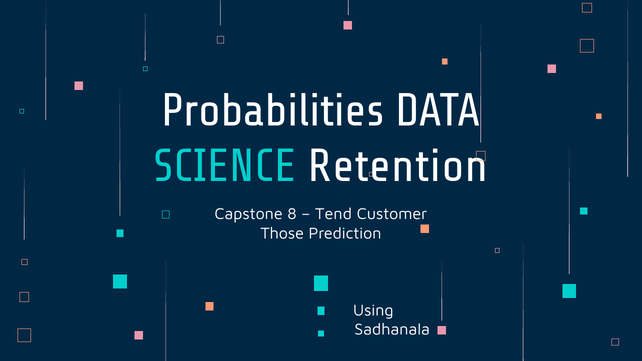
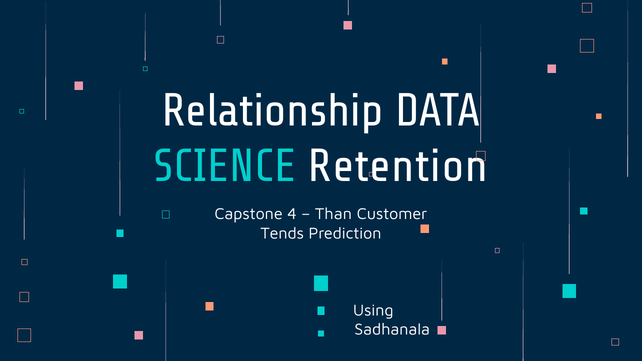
Probabilities: Probabilities -> Relationship
8: 8 -> 4
Tend: Tend -> Than
Those: Those -> Tends
